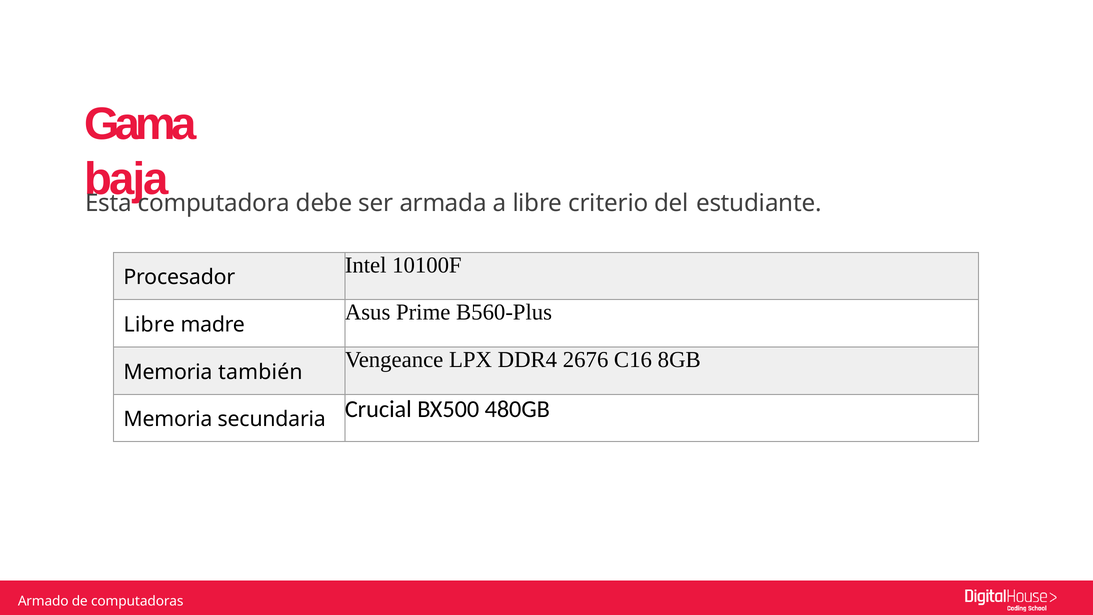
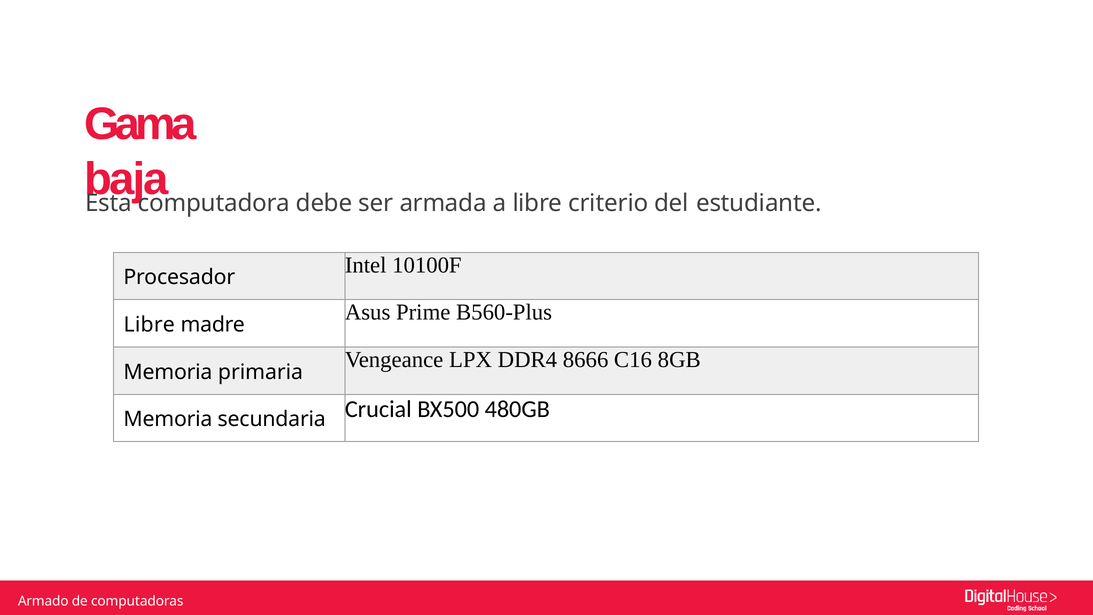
2676: 2676 -> 8666
también: también -> primaria
